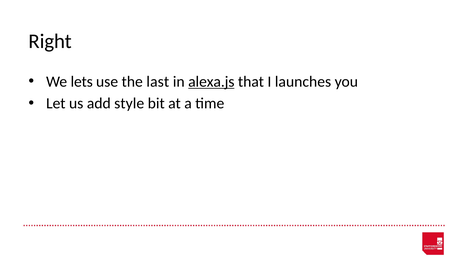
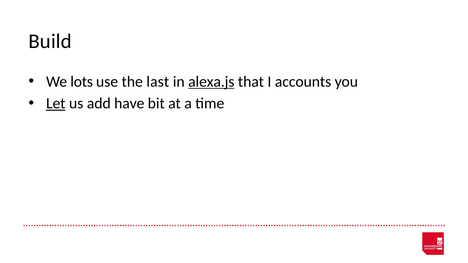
Right: Right -> Build
lets: lets -> lots
launches: launches -> accounts
Let underline: none -> present
style: style -> have
